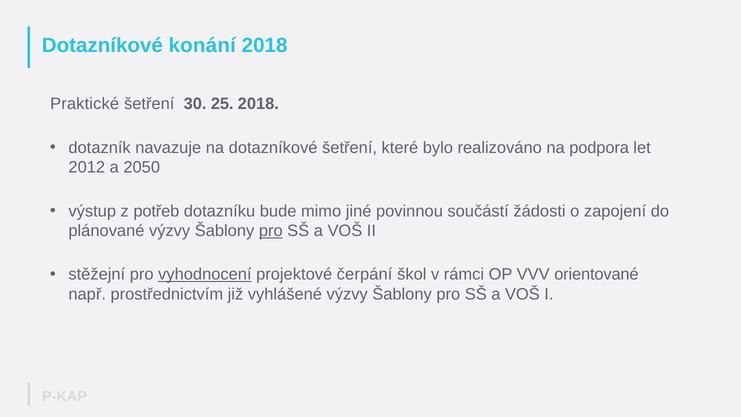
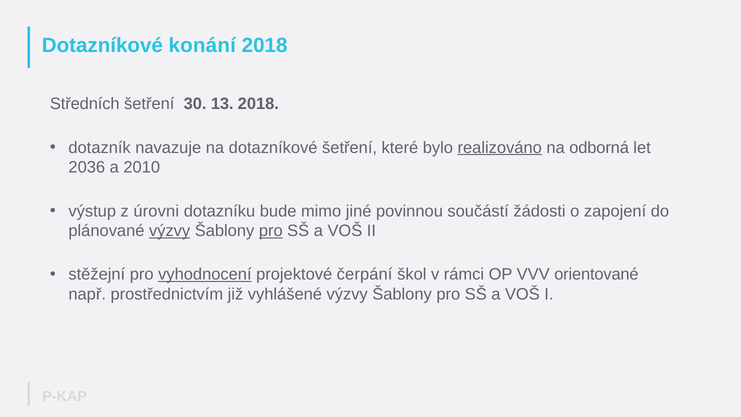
Praktické: Praktické -> Středních
25: 25 -> 13
realizováno underline: none -> present
podpora: podpora -> odborná
2012: 2012 -> 2036
2050: 2050 -> 2010
potřeb: potřeb -> úrovni
výzvy at (170, 231) underline: none -> present
